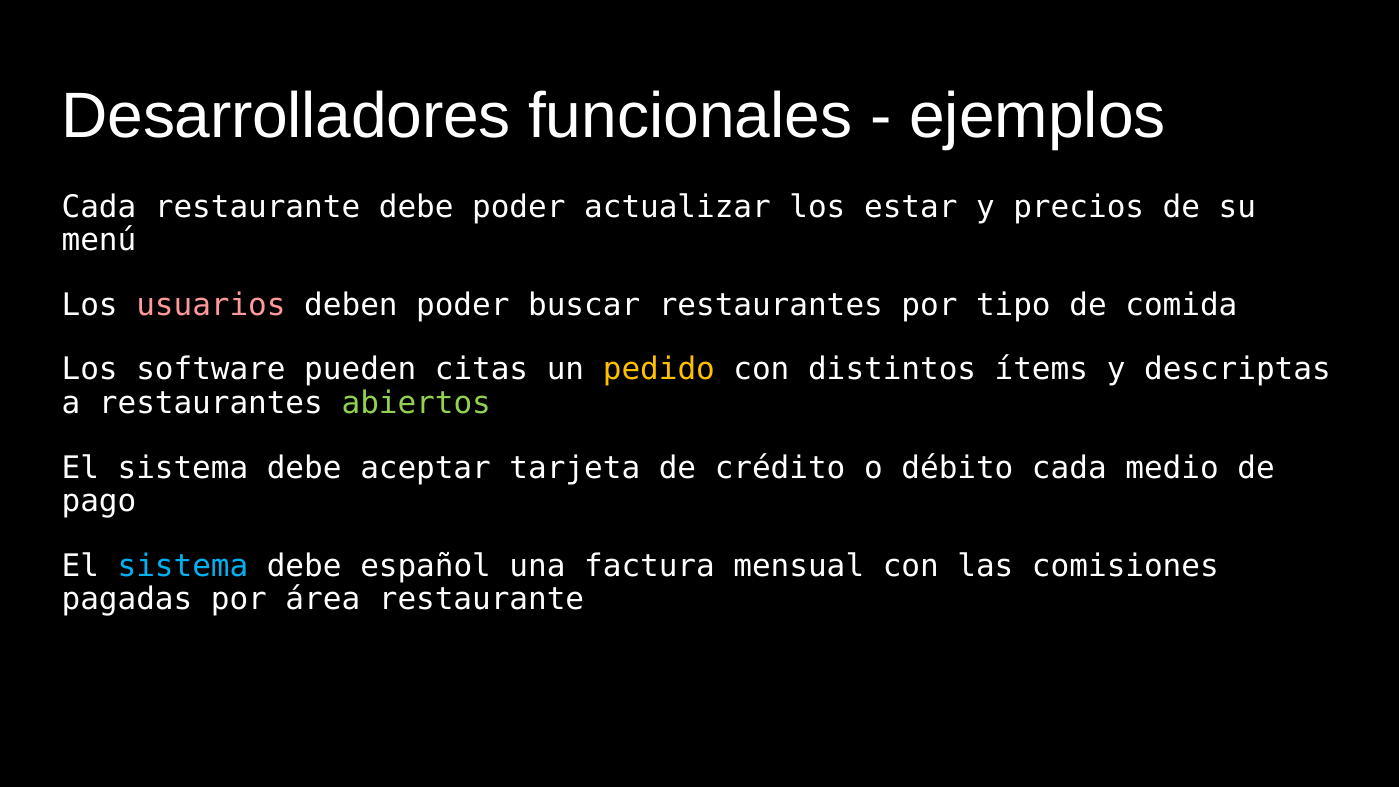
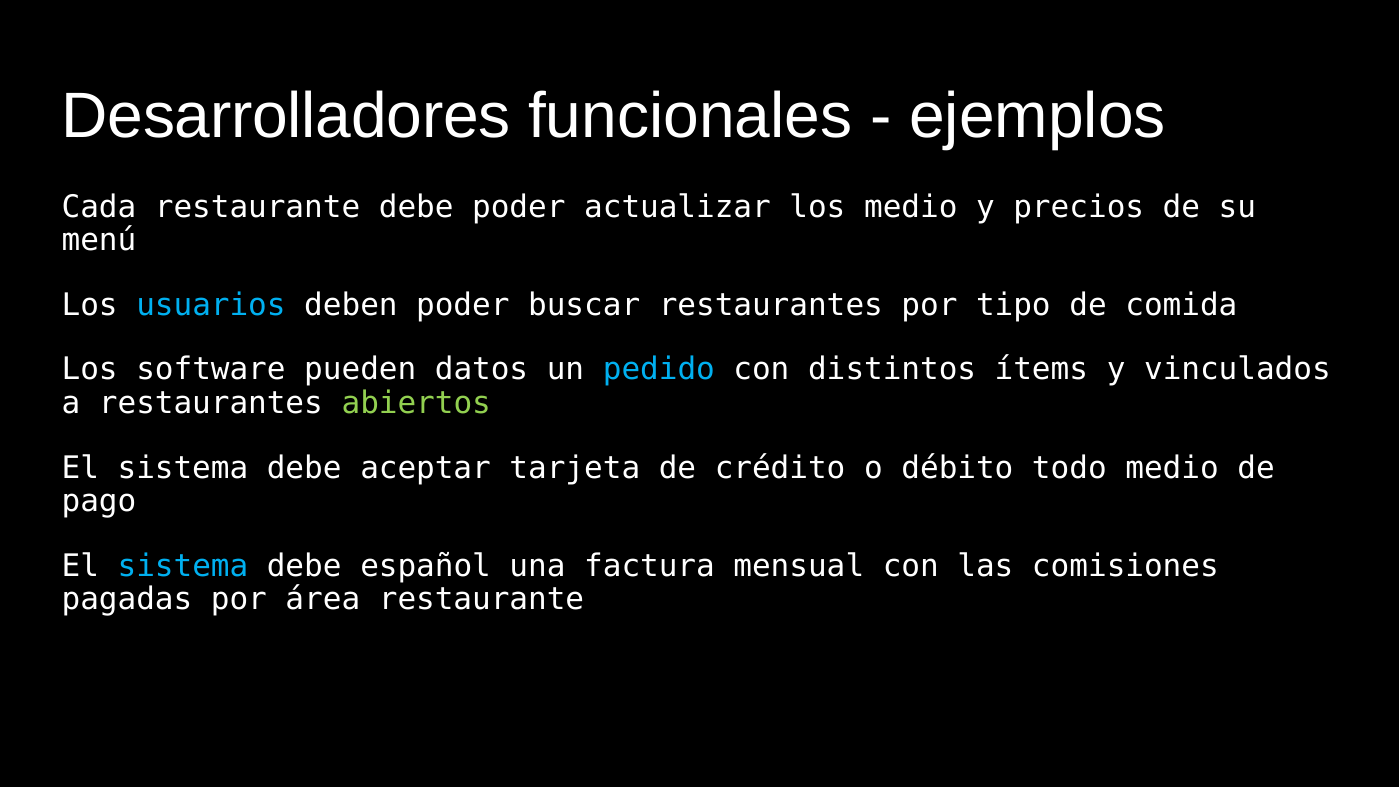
los estar: estar -> medio
usuarios colour: pink -> light blue
citas: citas -> datos
pedido colour: yellow -> light blue
descriptas: descriptas -> vinculados
débito cada: cada -> todo
